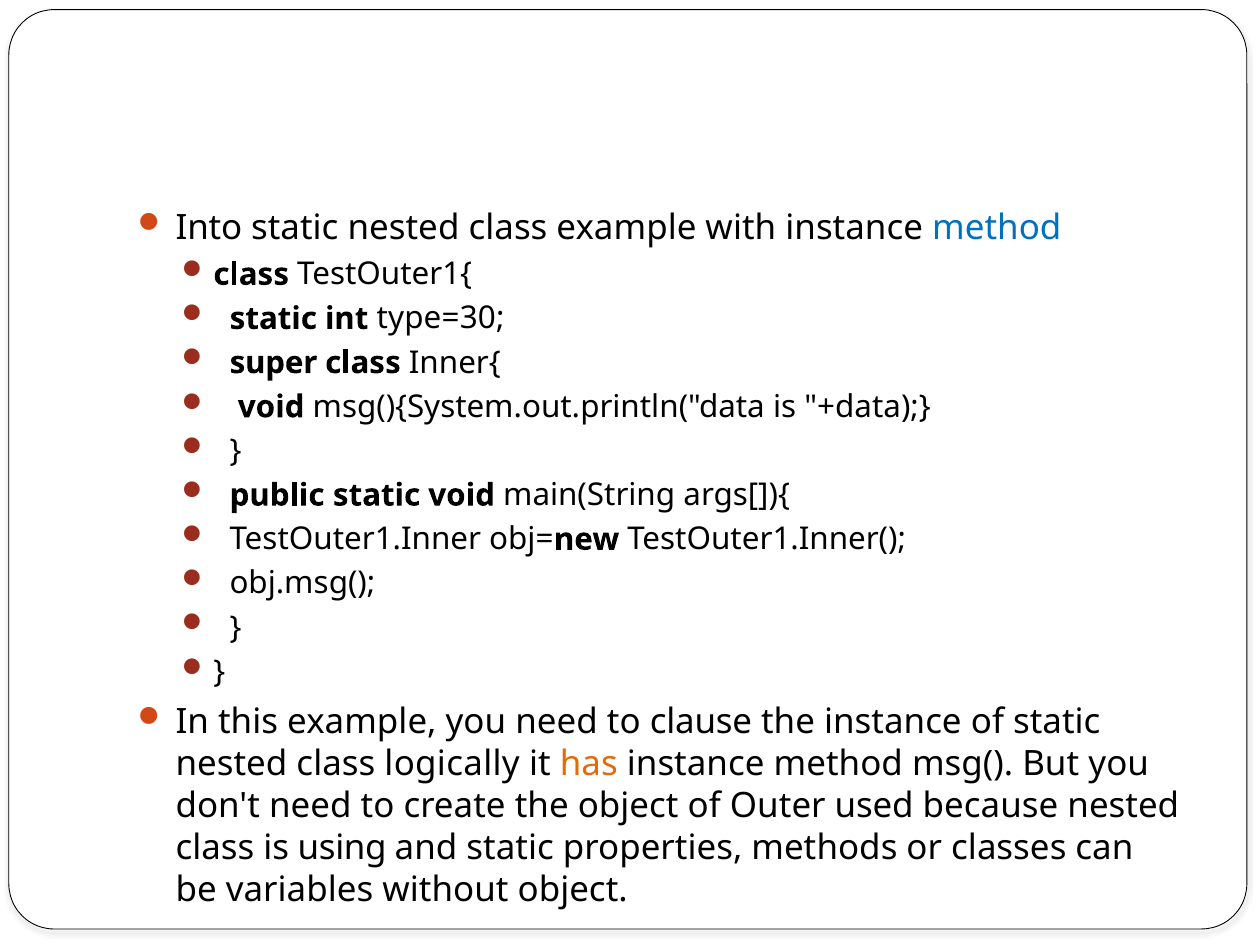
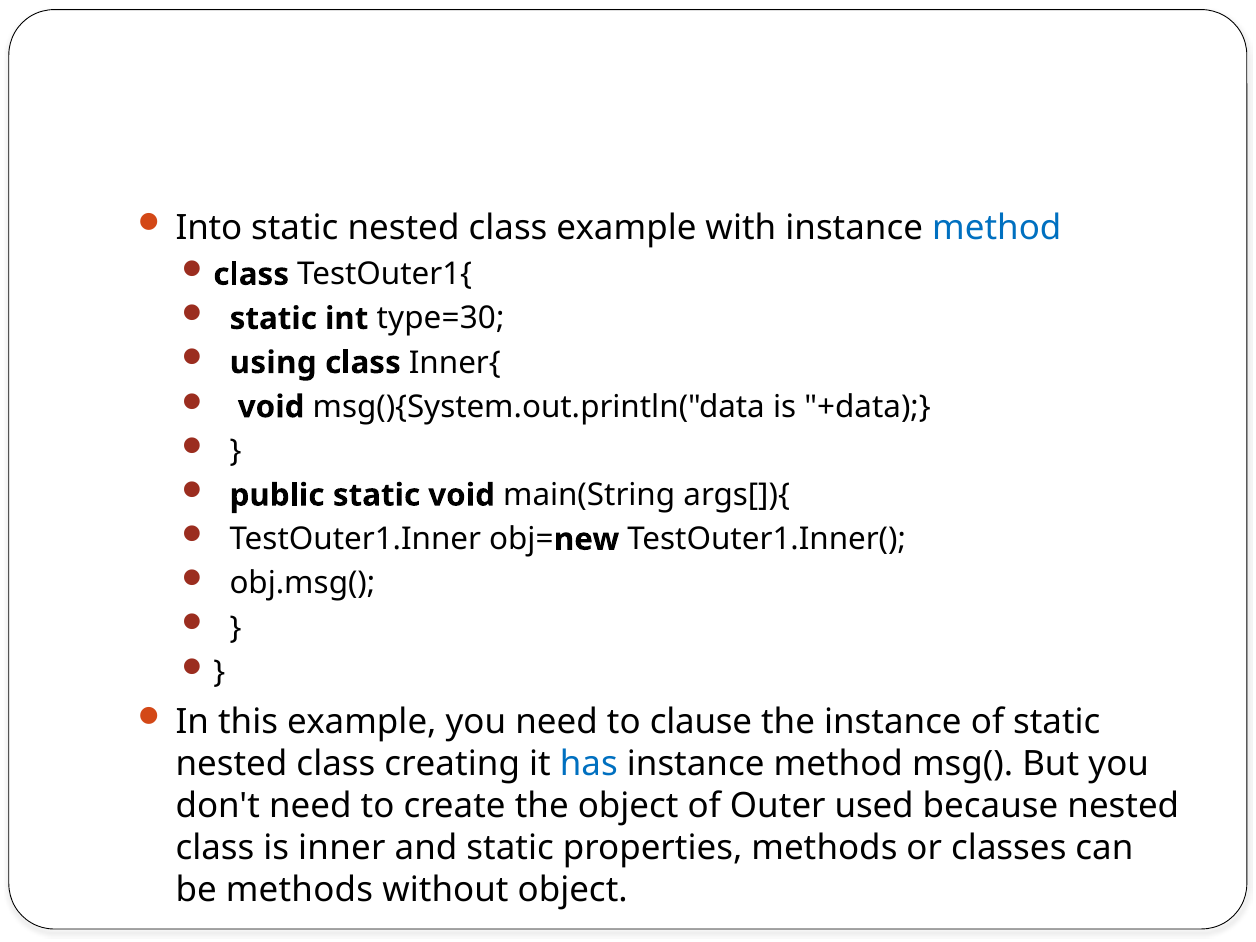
super: super -> using
logically: logically -> creating
has colour: orange -> blue
using: using -> inner
be variables: variables -> methods
